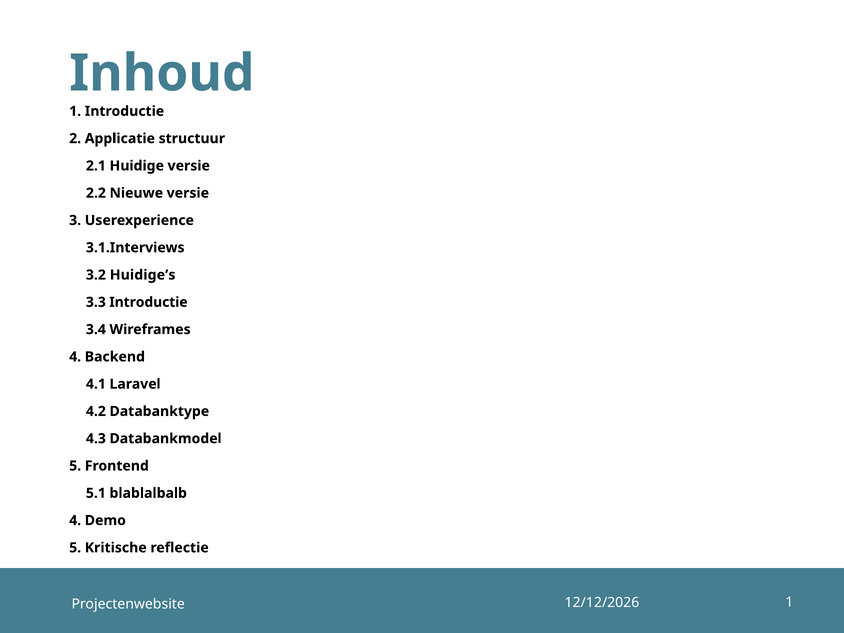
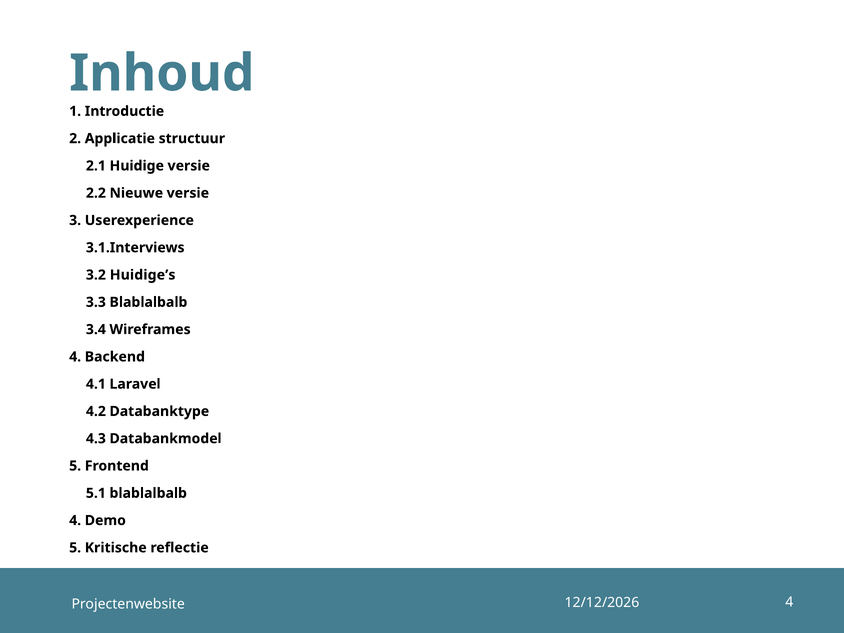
3.3 Introductie: Introductie -> Blablalbalb
1 at (789, 602): 1 -> 4
